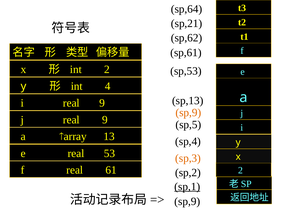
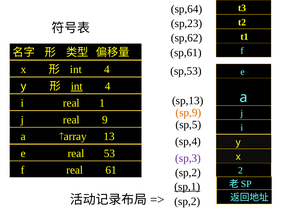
sp,21: sp,21 -> sp,23
2 at (107, 69): 2 -> 4
int at (77, 86) underline: none -> present
i real 9: 9 -> 1
sp,3 colour: orange -> purple
sp,9 at (187, 201): sp,9 -> sp,2
